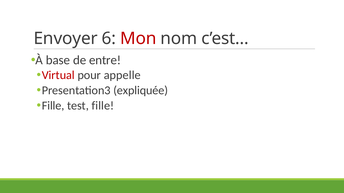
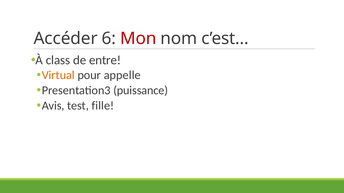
Envoyer: Envoyer -> Accéder
base: base -> class
Virtual colour: red -> orange
expliquée: expliquée -> puissance
Fille at (53, 106): Fille -> Avis
